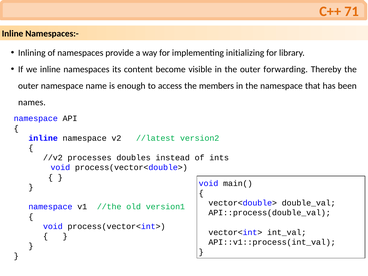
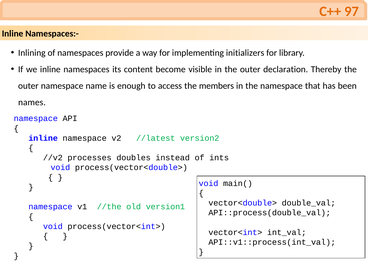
71: 71 -> 97
initializing: initializing -> initializers
forwarding: forwarding -> declaration
